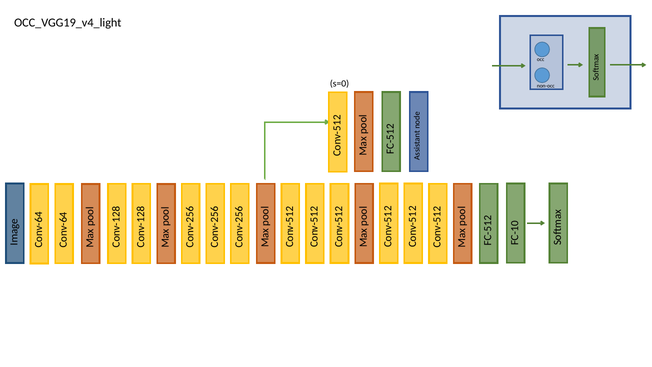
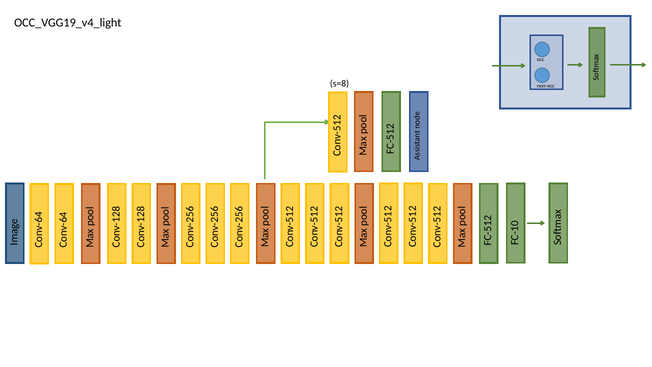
s=0: s=0 -> s=8
